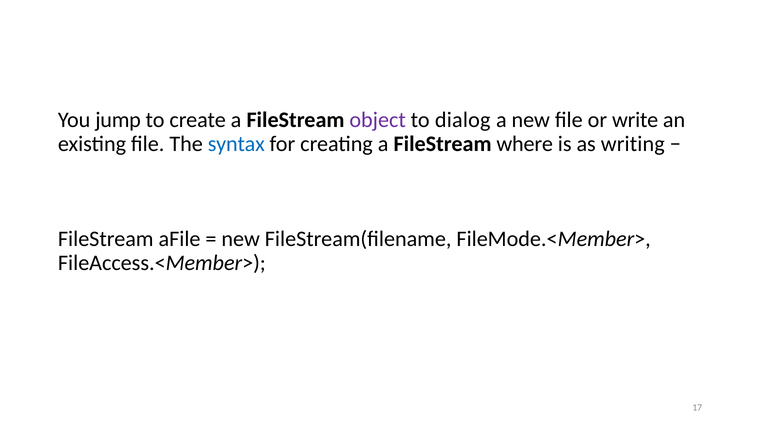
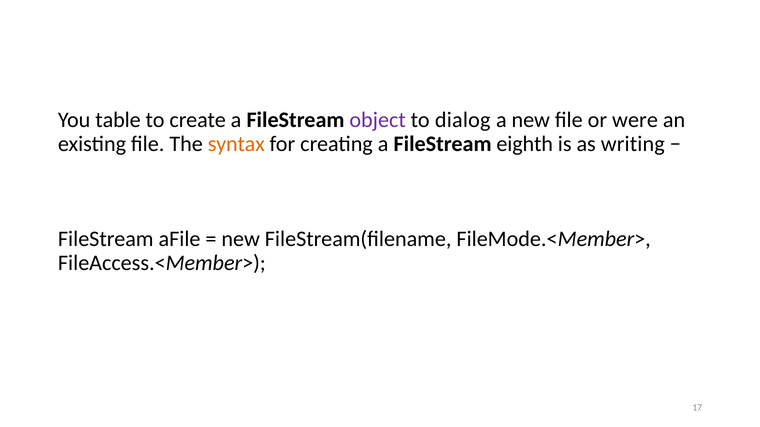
jump: jump -> table
write: write -> were
syntax colour: blue -> orange
where: where -> eighth
